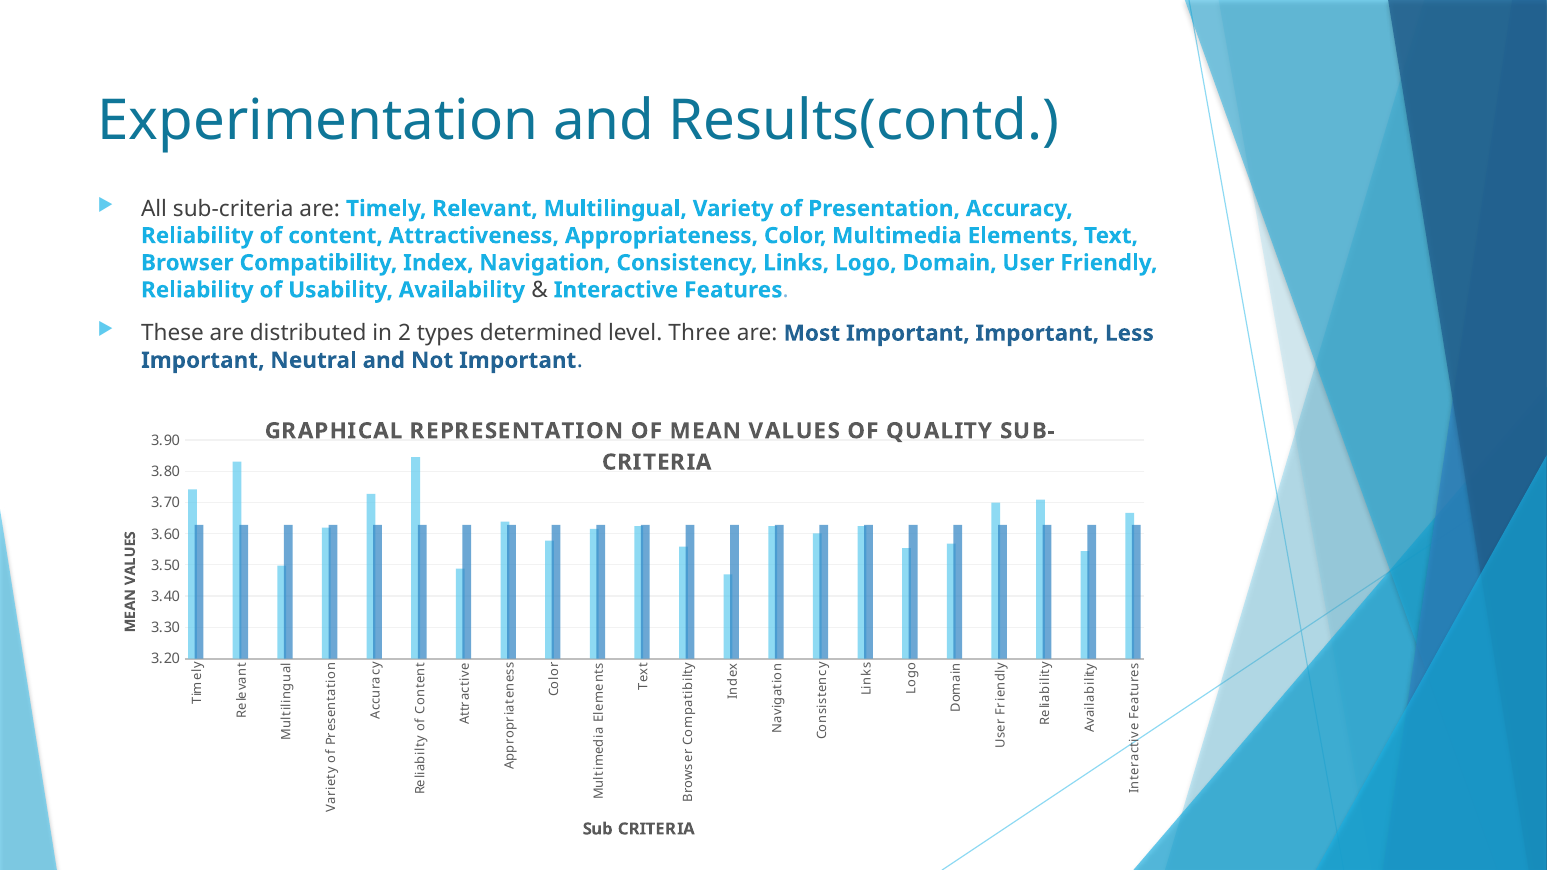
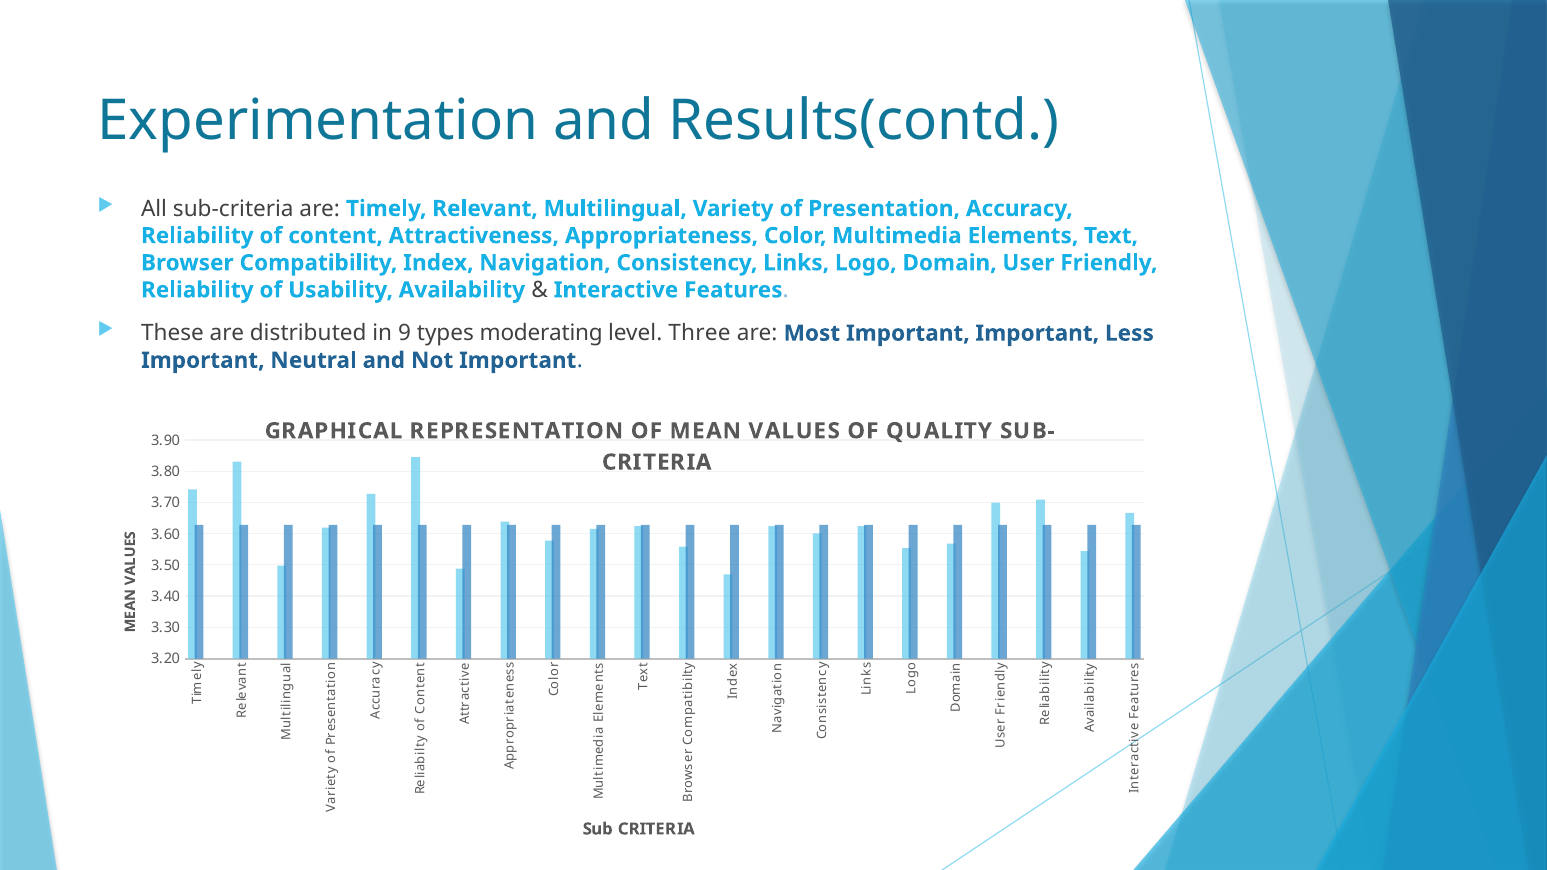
2: 2 -> 9
determined: determined -> moderating
